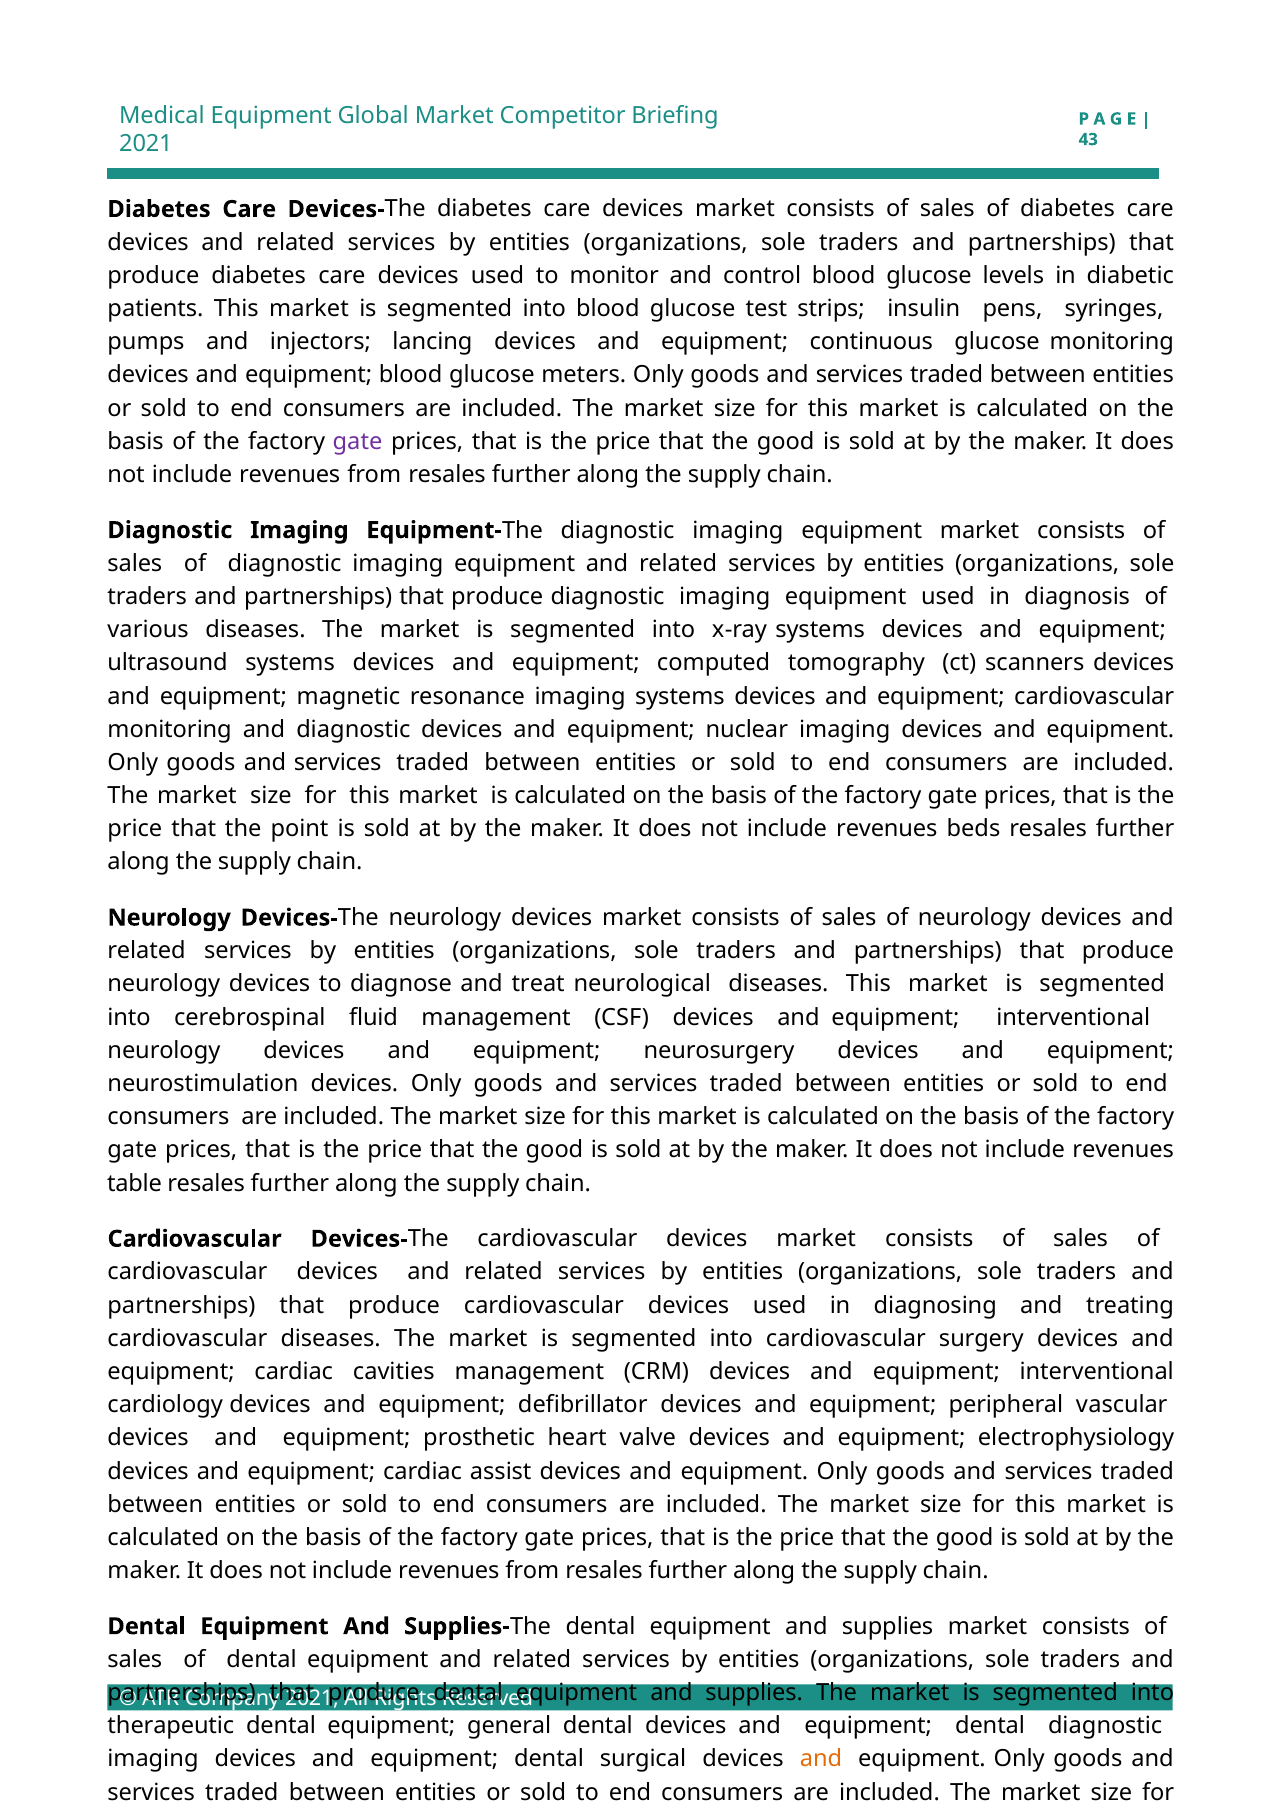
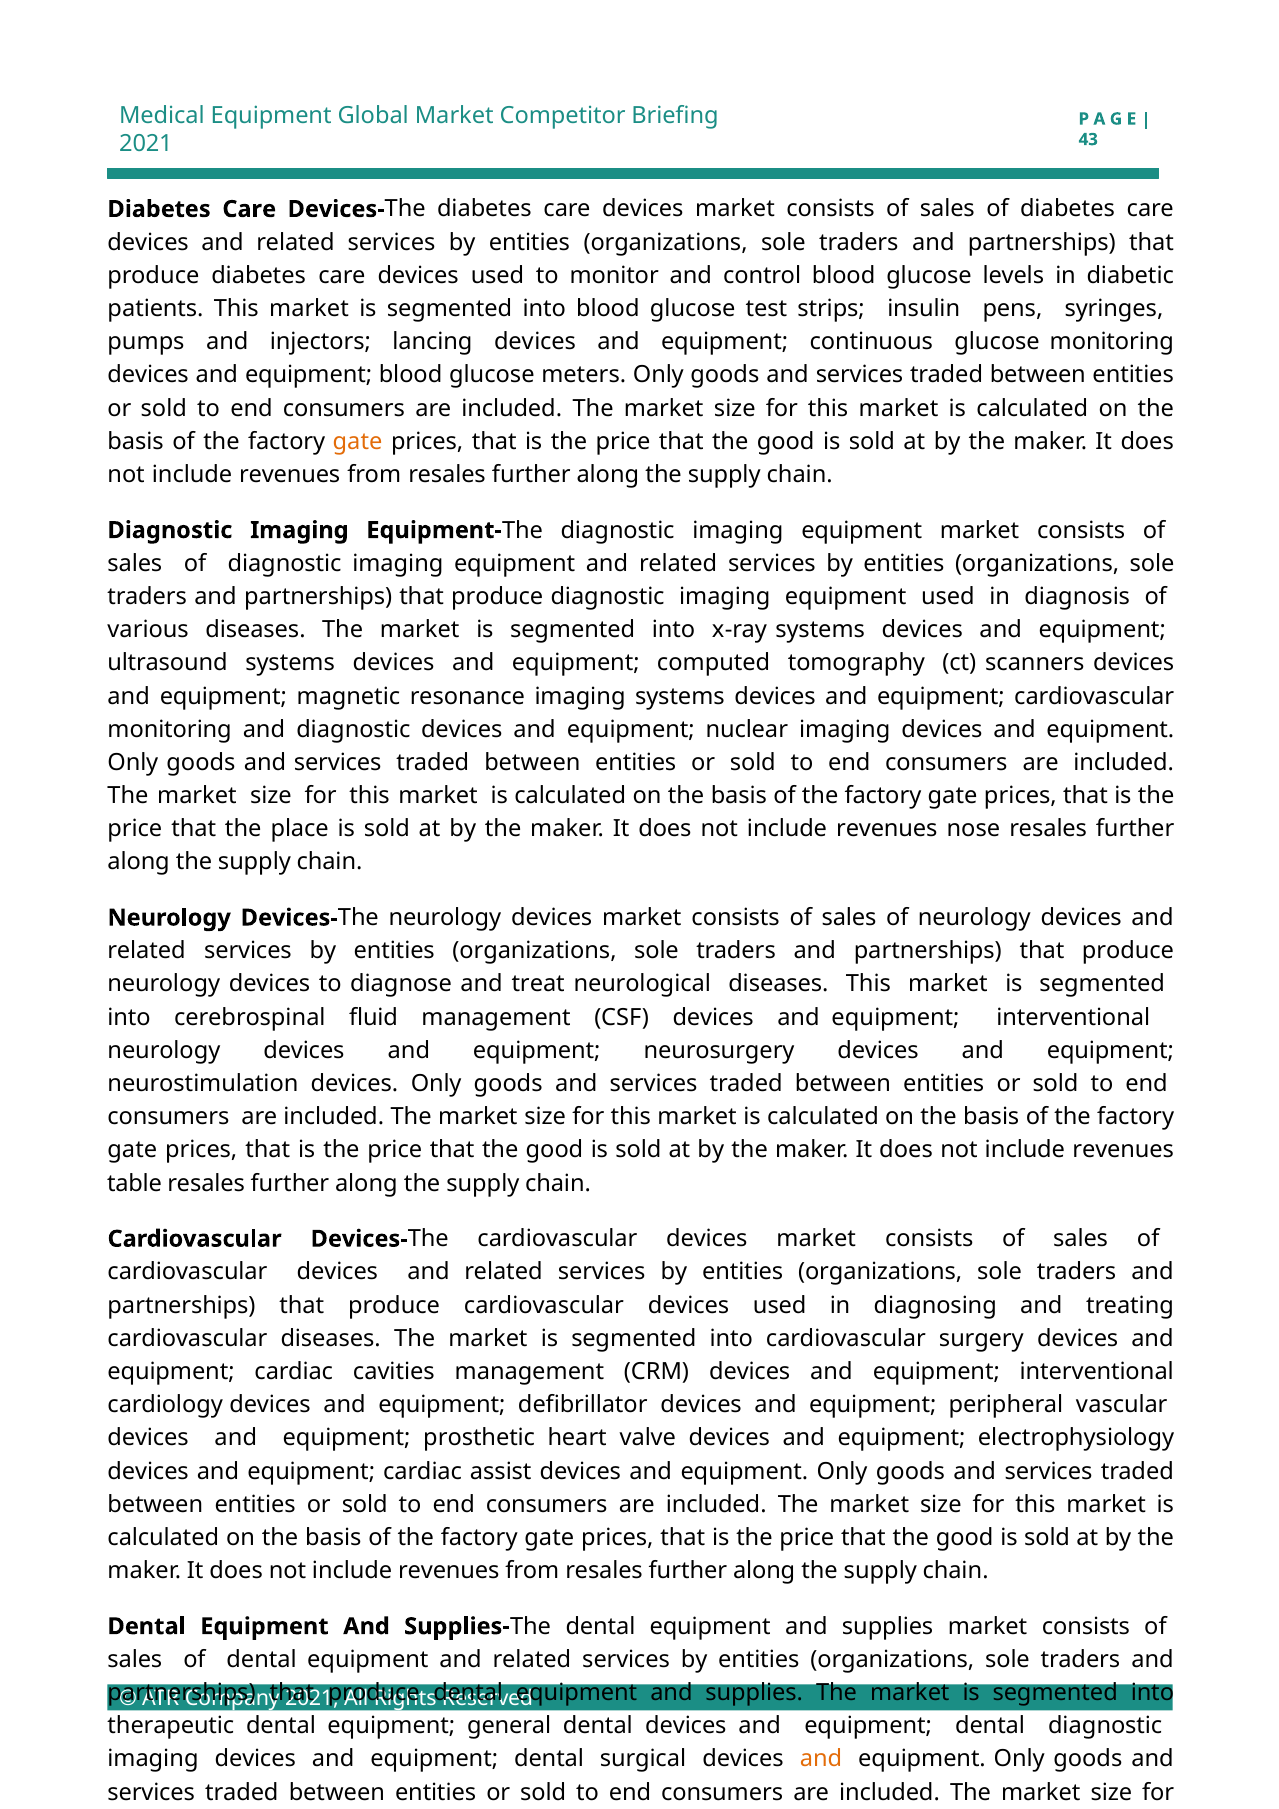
gate at (358, 442) colour: purple -> orange
point: point -> place
beds: beds -> nose
